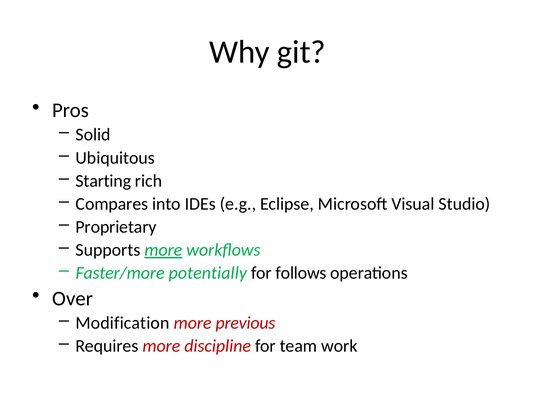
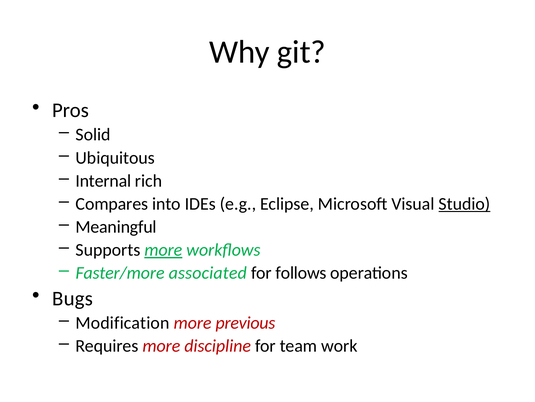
Starting: Starting -> Internal
Studio underline: none -> present
Proprietary: Proprietary -> Meaningful
potentially: potentially -> associated
Over: Over -> Bugs
